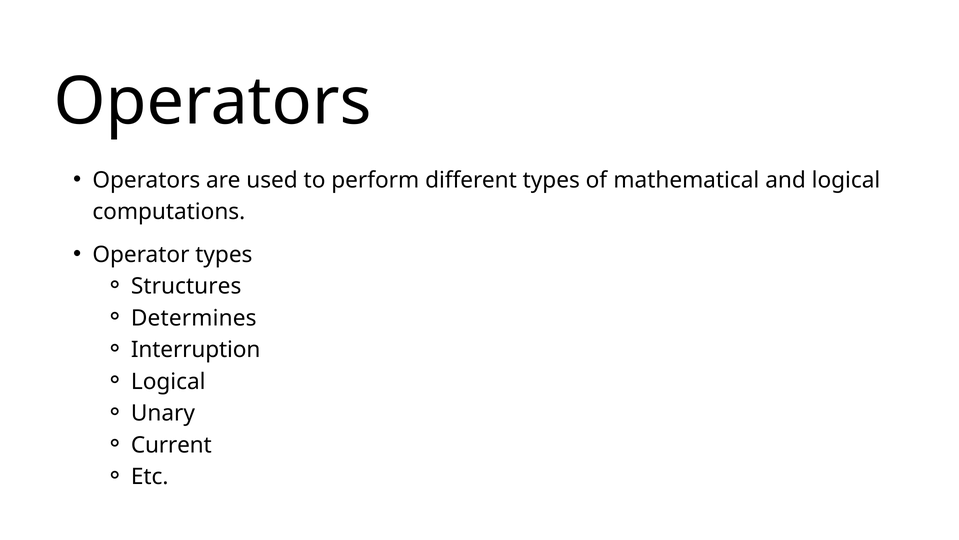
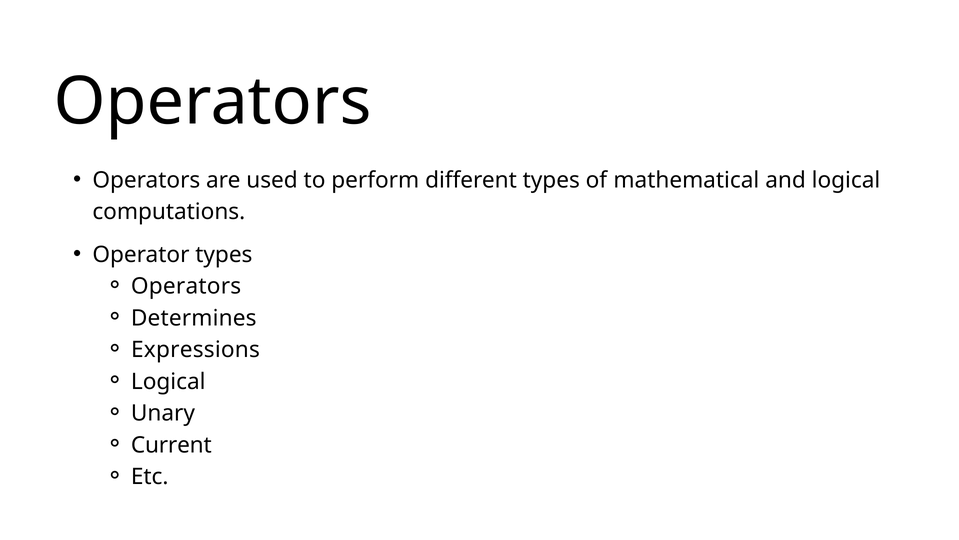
Structures at (186, 286): Structures -> Operators
Interruption: Interruption -> Expressions
